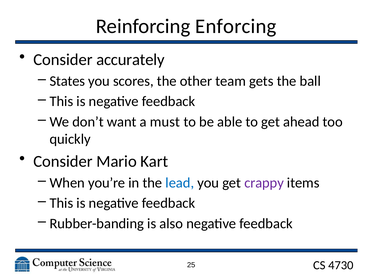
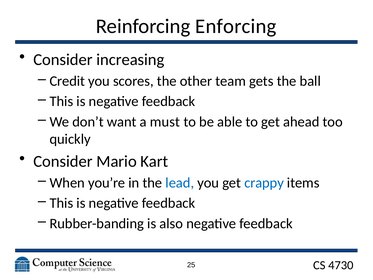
accurately: accurately -> increasing
States: States -> Credit
crappy colour: purple -> blue
